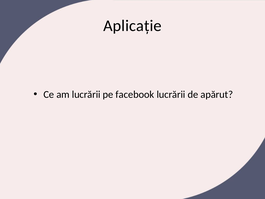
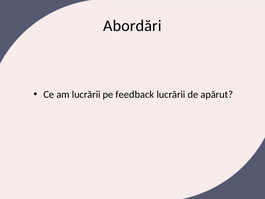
Aplicație: Aplicație -> Abordări
facebook: facebook -> feedback
